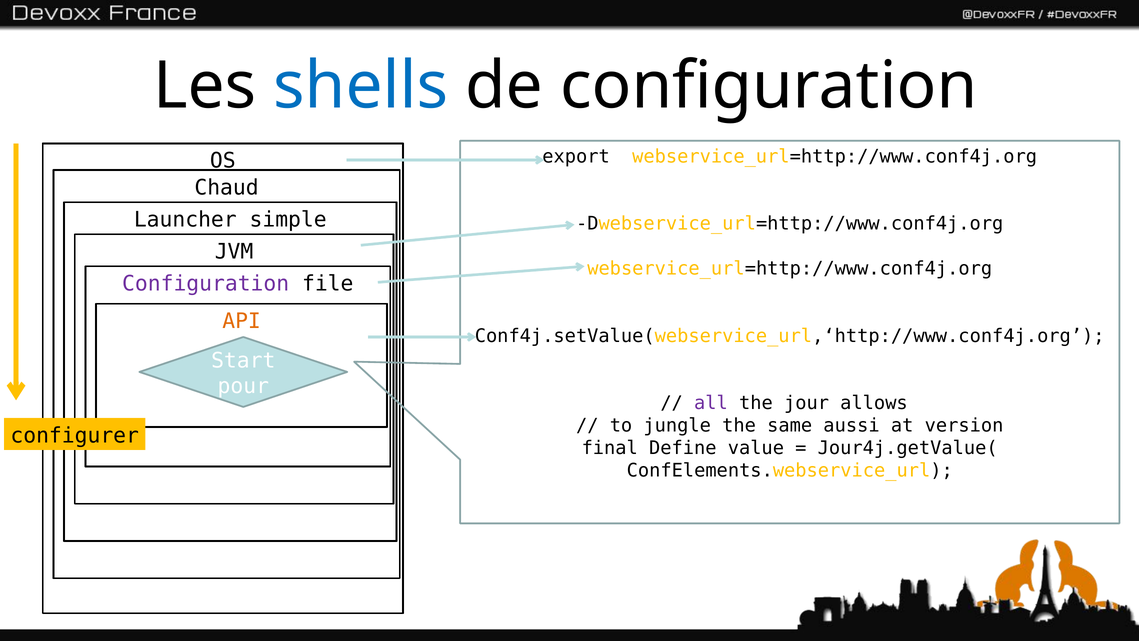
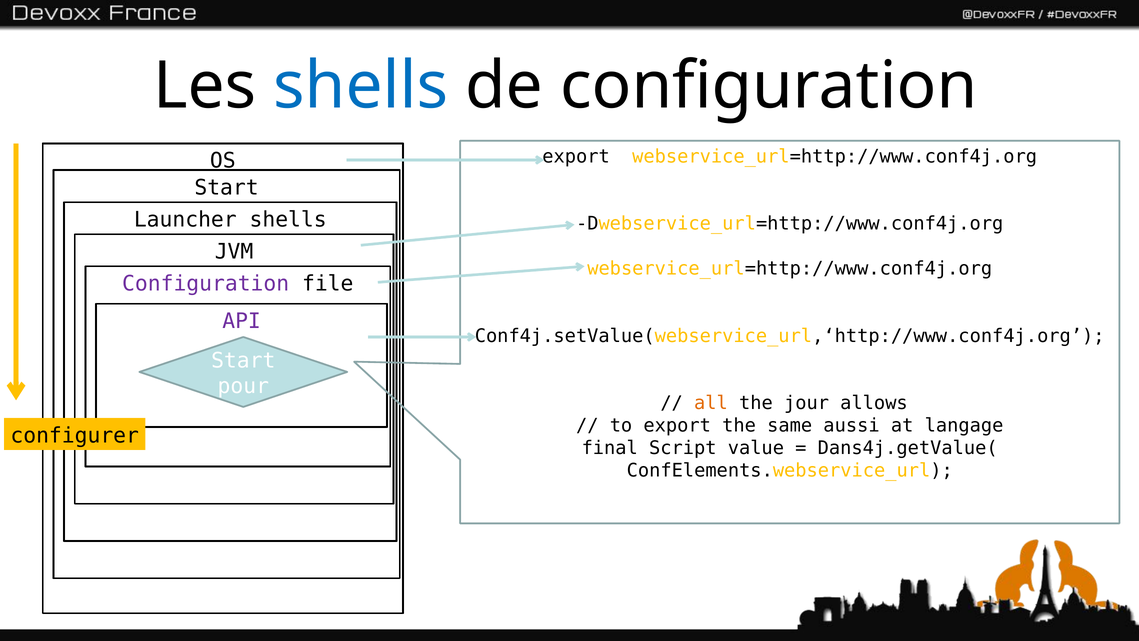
Chaud at (227, 187): Chaud -> Start
Launcher simple: simple -> shells
API colour: orange -> purple
all colour: purple -> orange
to jungle: jungle -> export
version: version -> langage
Define: Define -> Script
Jour4j.getValue(: Jour4j.getValue( -> Dans4j.getValue(
